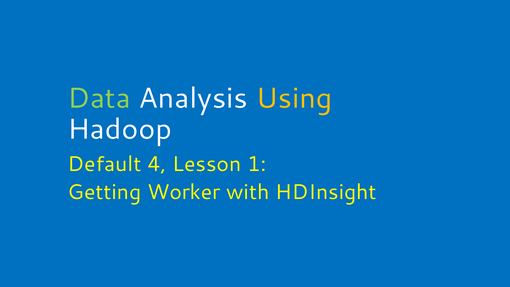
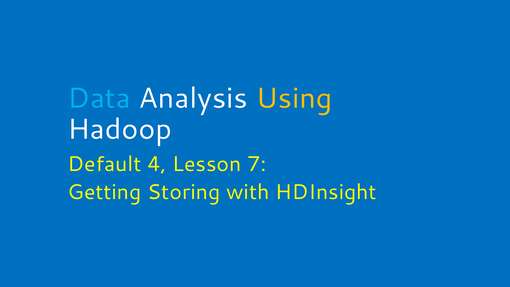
Data colour: light green -> light blue
1: 1 -> 7
Worker: Worker -> Storing
